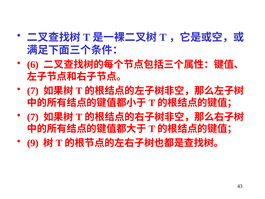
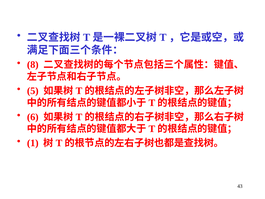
6: 6 -> 8
7 at (33, 91): 7 -> 5
7 at (33, 117): 7 -> 6
9: 9 -> 1
